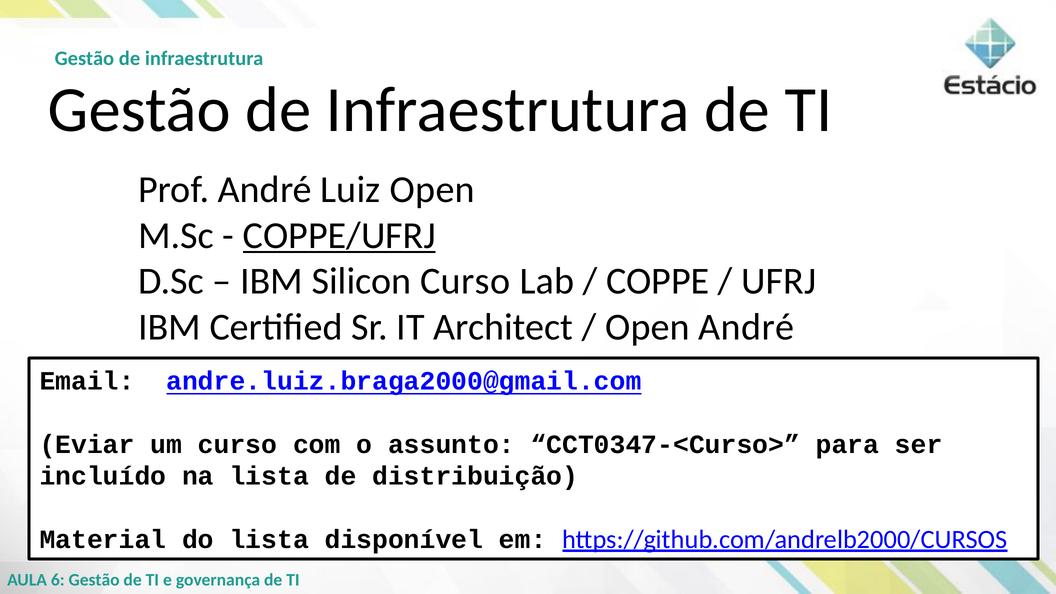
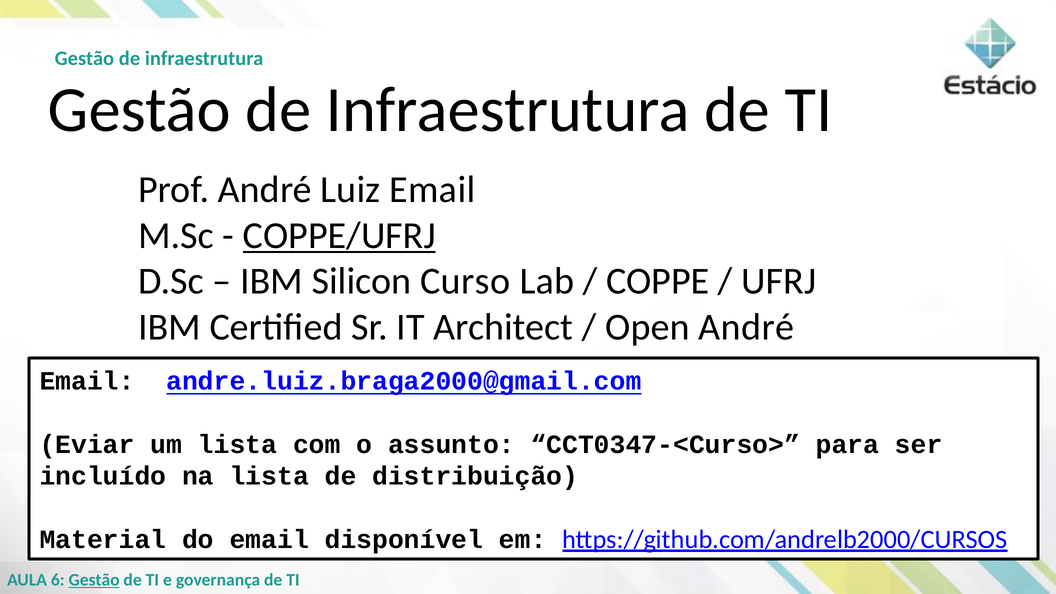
Luiz Open: Open -> Email
um curso: curso -> lista
do lista: lista -> email
Gestão at (94, 580) underline: none -> present
